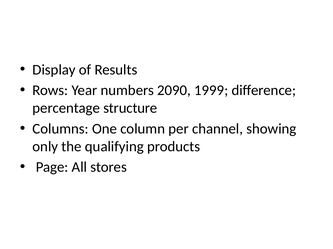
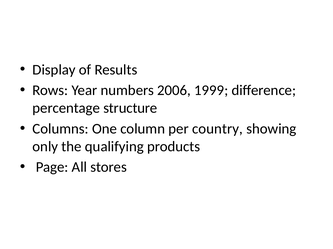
2090: 2090 -> 2006
channel: channel -> country
